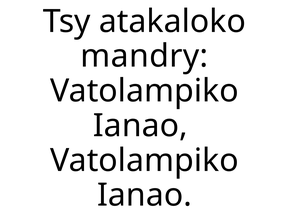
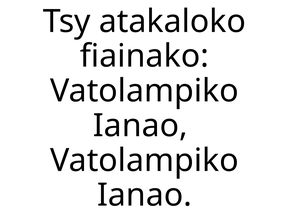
mandry: mandry -> fiainako
